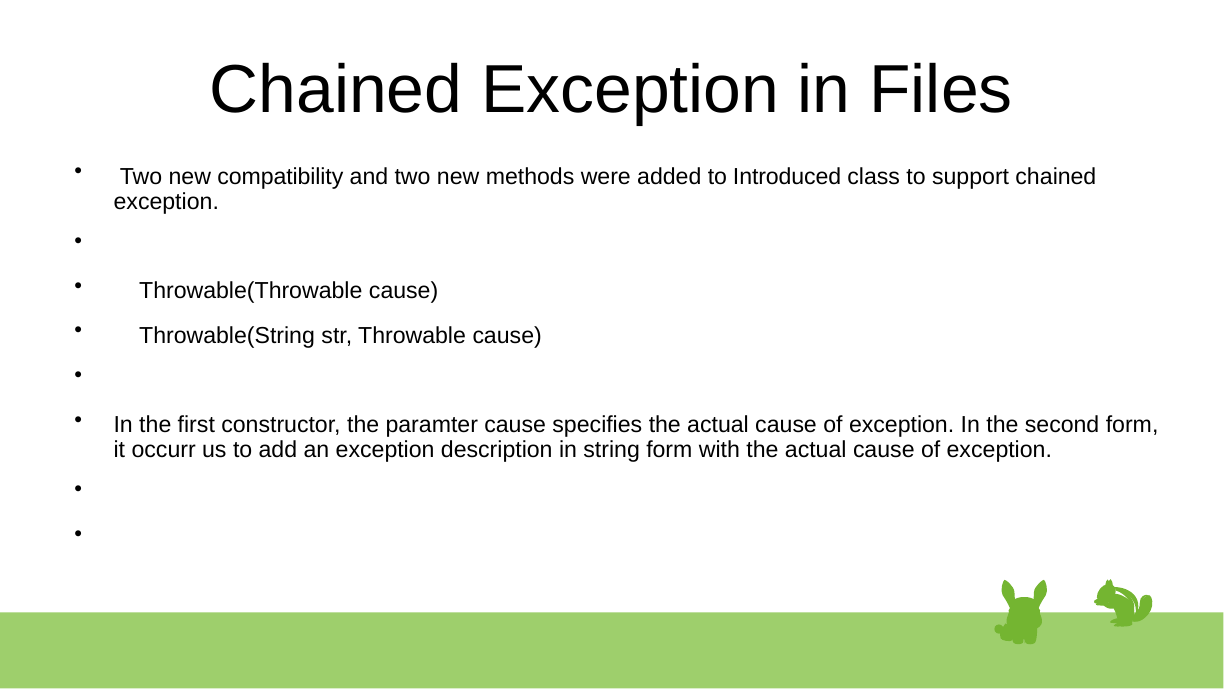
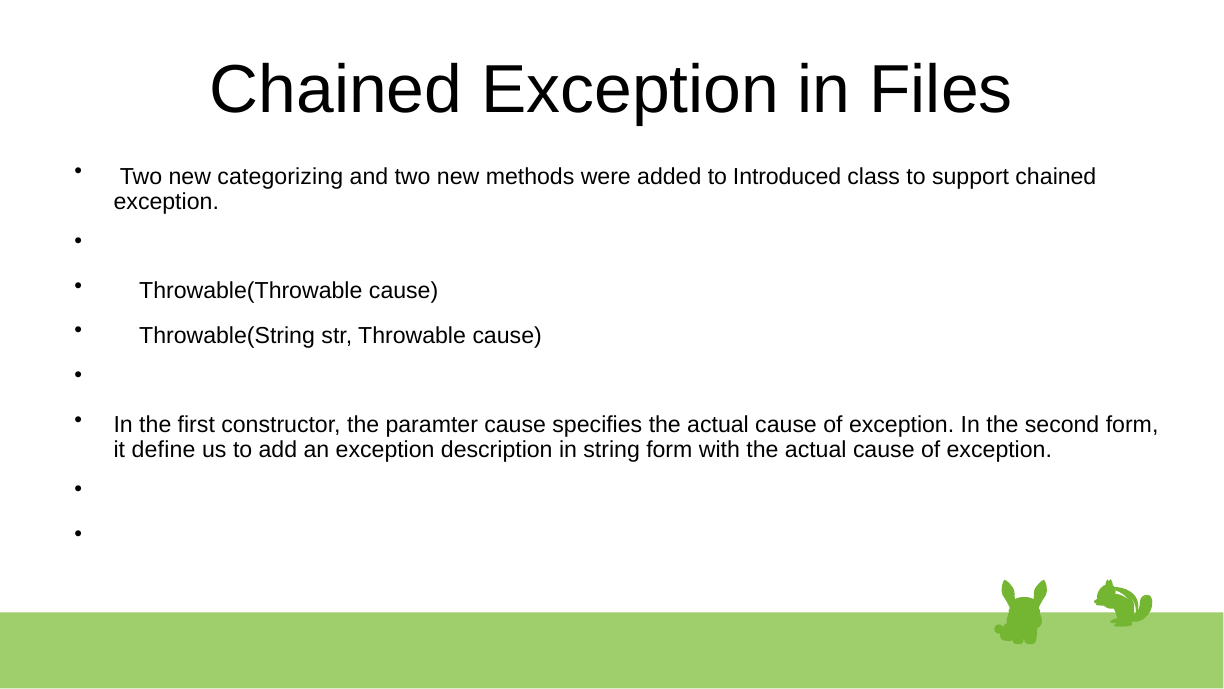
compatibility: compatibility -> categorizing
occurr: occurr -> define
